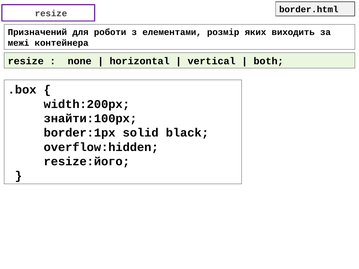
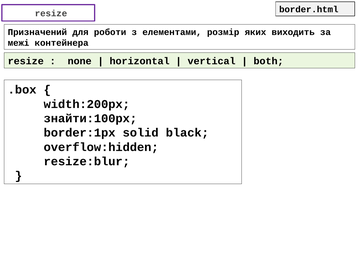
resize:його: resize:його -> resize:blur
